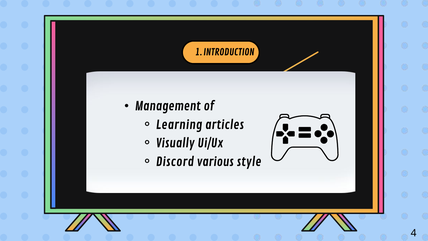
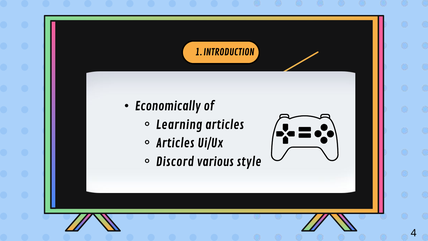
Management: Management -> Economically
Visually at (175, 143): Visually -> Articles
